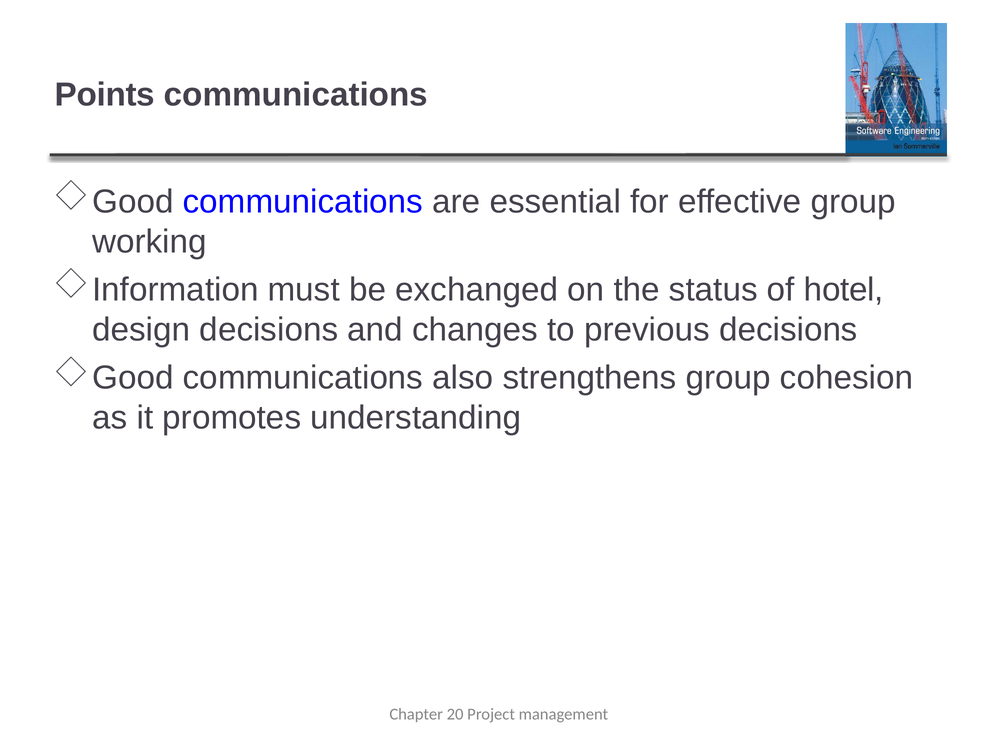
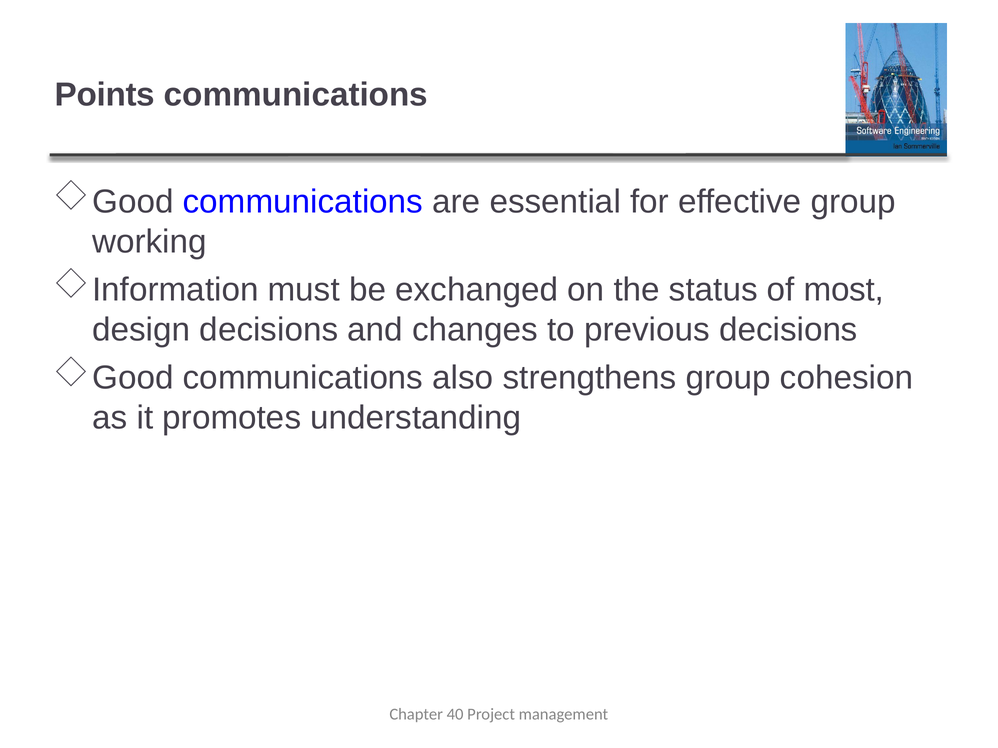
hotel: hotel -> most
20: 20 -> 40
